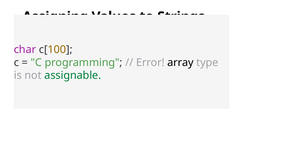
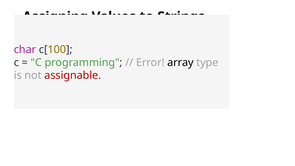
assignable colour: green -> red
